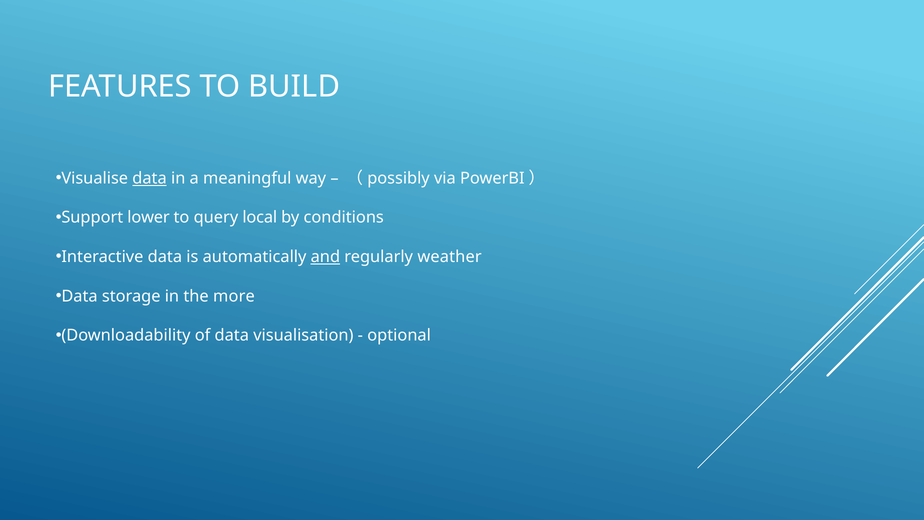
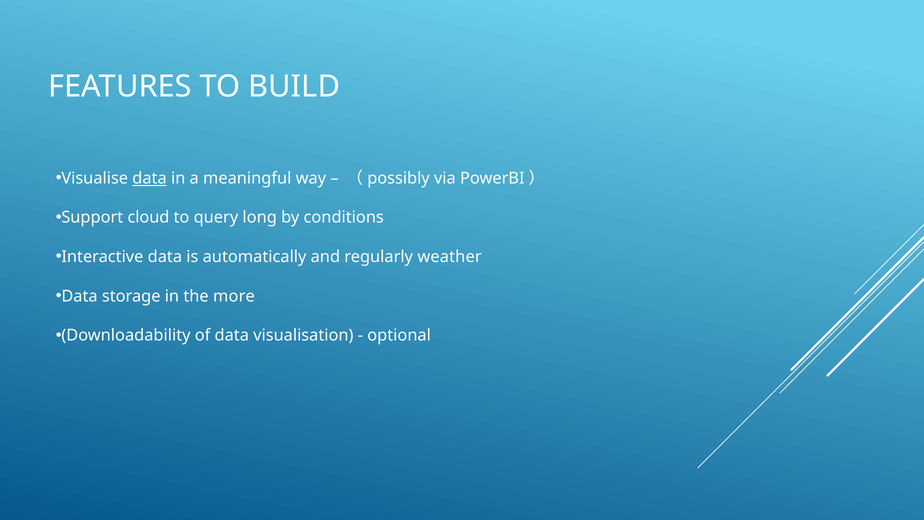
lower: lower -> cloud
local: local -> long
and underline: present -> none
